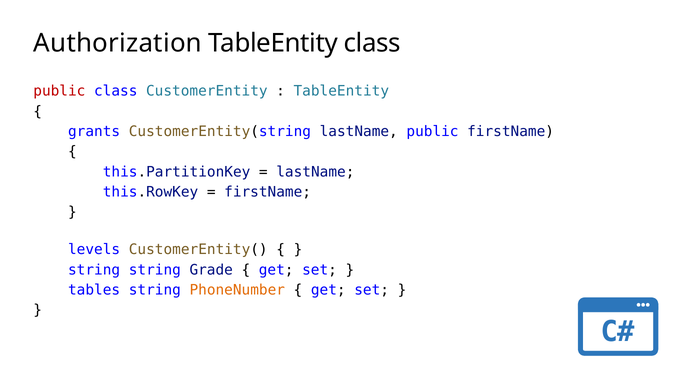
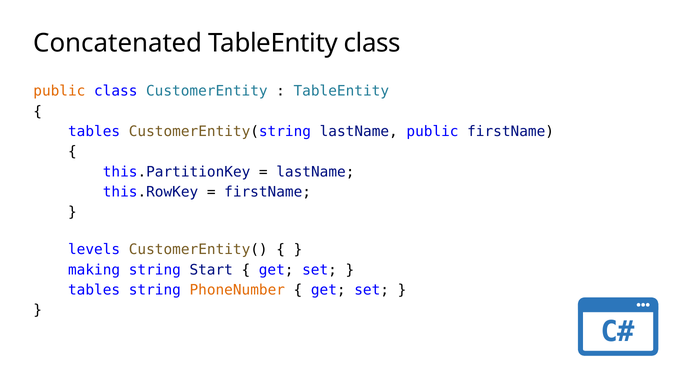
Authorization: Authorization -> Concatenated
public at (59, 91) colour: red -> orange
grants at (94, 131): grants -> tables
string at (94, 270): string -> making
Grade: Grade -> Start
